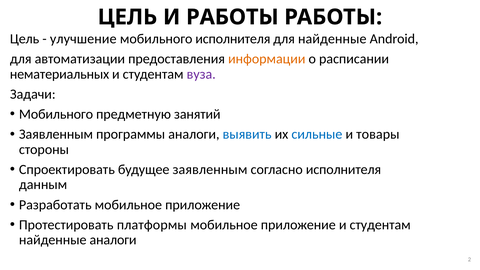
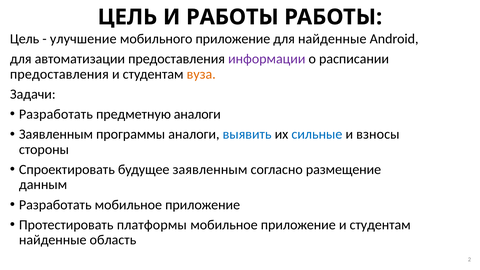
мобильного исполнителя: исполнителя -> приложение
информации colour: orange -> purple
нематериальных at (60, 74): нематериальных -> предоставления
вуза colour: purple -> orange
Мобильного at (56, 114): Мобильного -> Разработать
предметную занятий: занятий -> аналоги
товары: товары -> взносы
согласно исполнителя: исполнителя -> размещение
найденные аналоги: аналоги -> область
